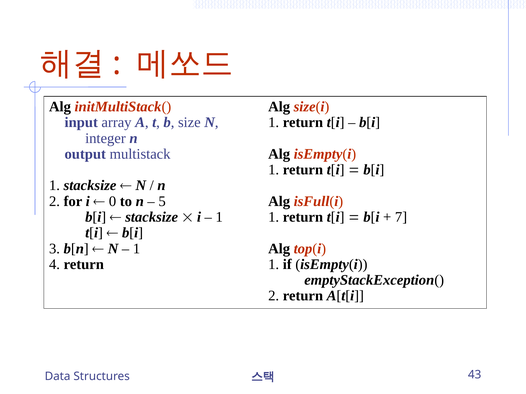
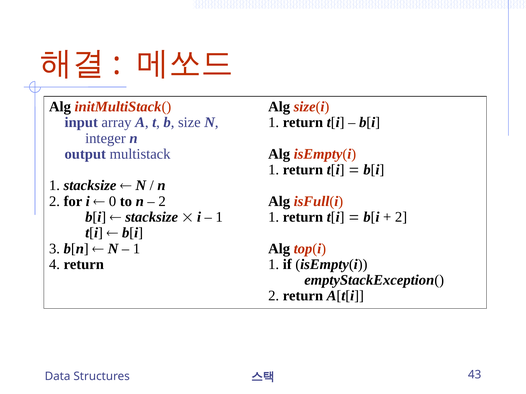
5 at (162, 201): 5 -> 2
7 at (401, 217): 7 -> 2
